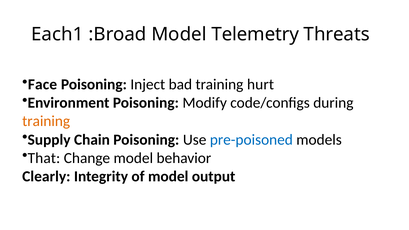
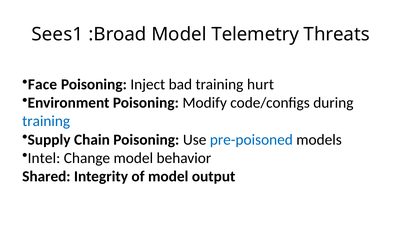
Each1: Each1 -> Sees1
training at (46, 121) colour: orange -> blue
That: That -> Intel
Clearly: Clearly -> Shared
